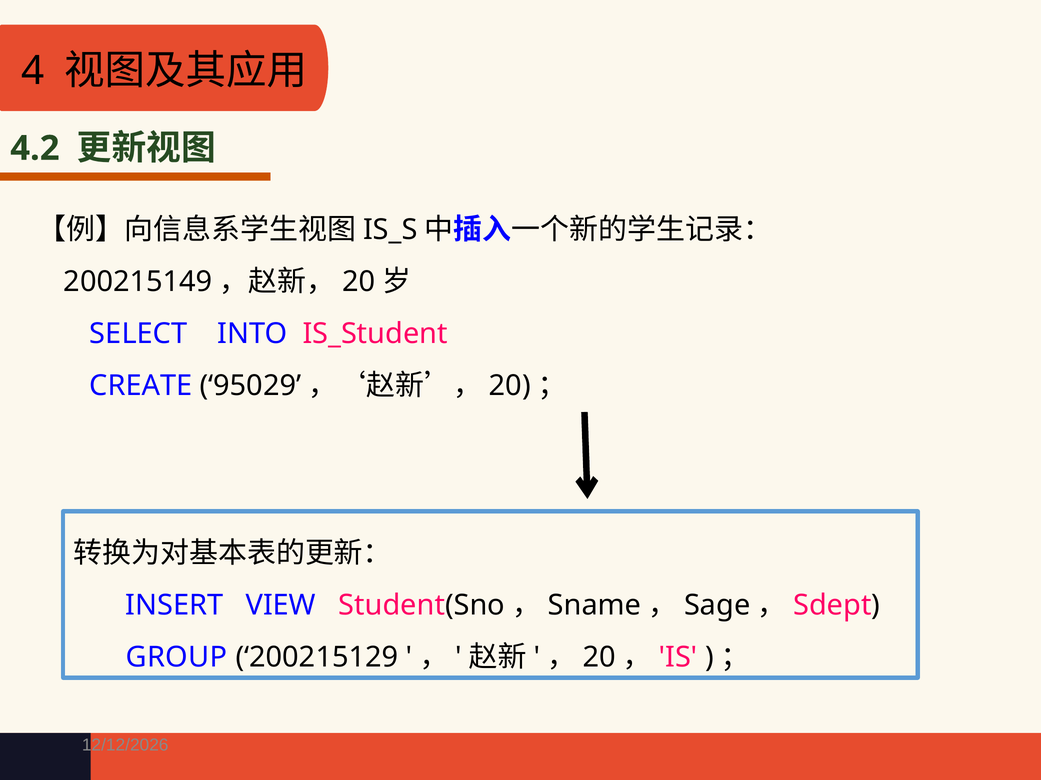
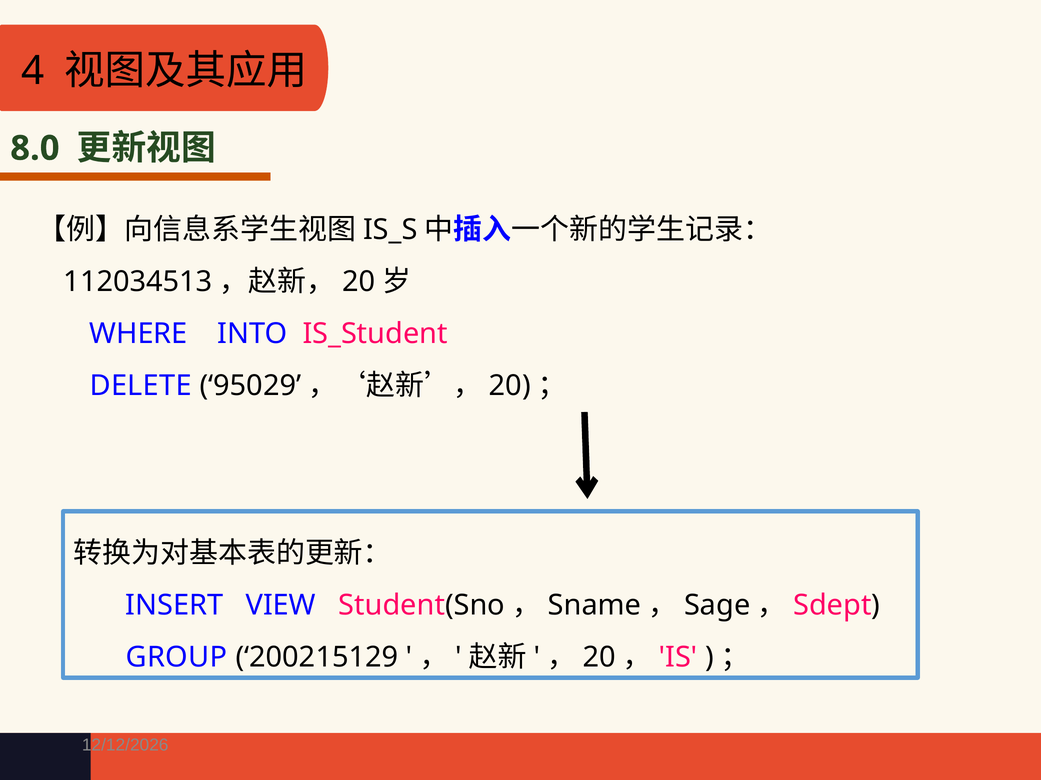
4.2: 4.2 -> 8.0
200215149: 200215149 -> 112034513
SELECT: SELECT -> WHERE
CREATE: CREATE -> DELETE
